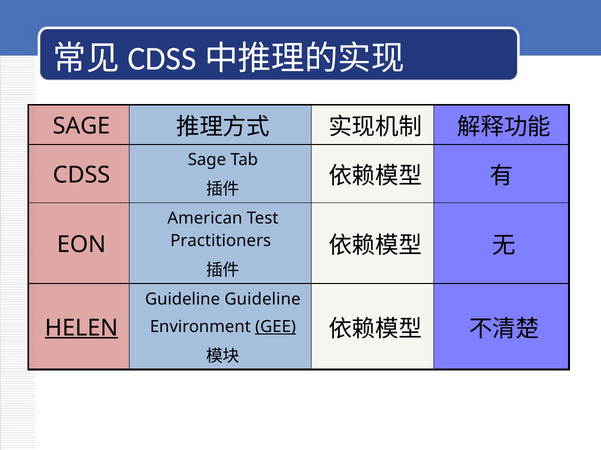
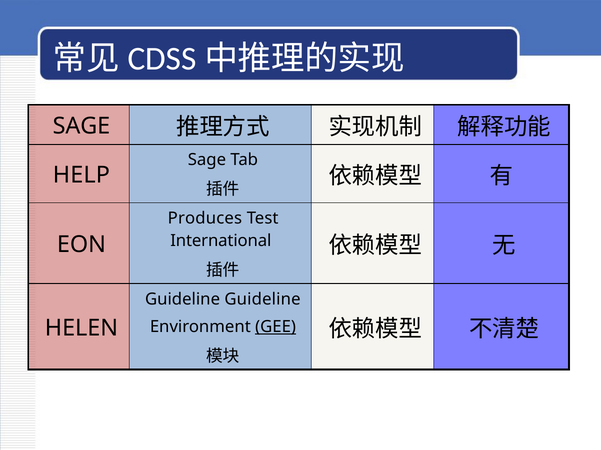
CDSS: CDSS -> HELP
American: American -> Produces
Practitioners: Practitioners -> International
HELEN underline: present -> none
